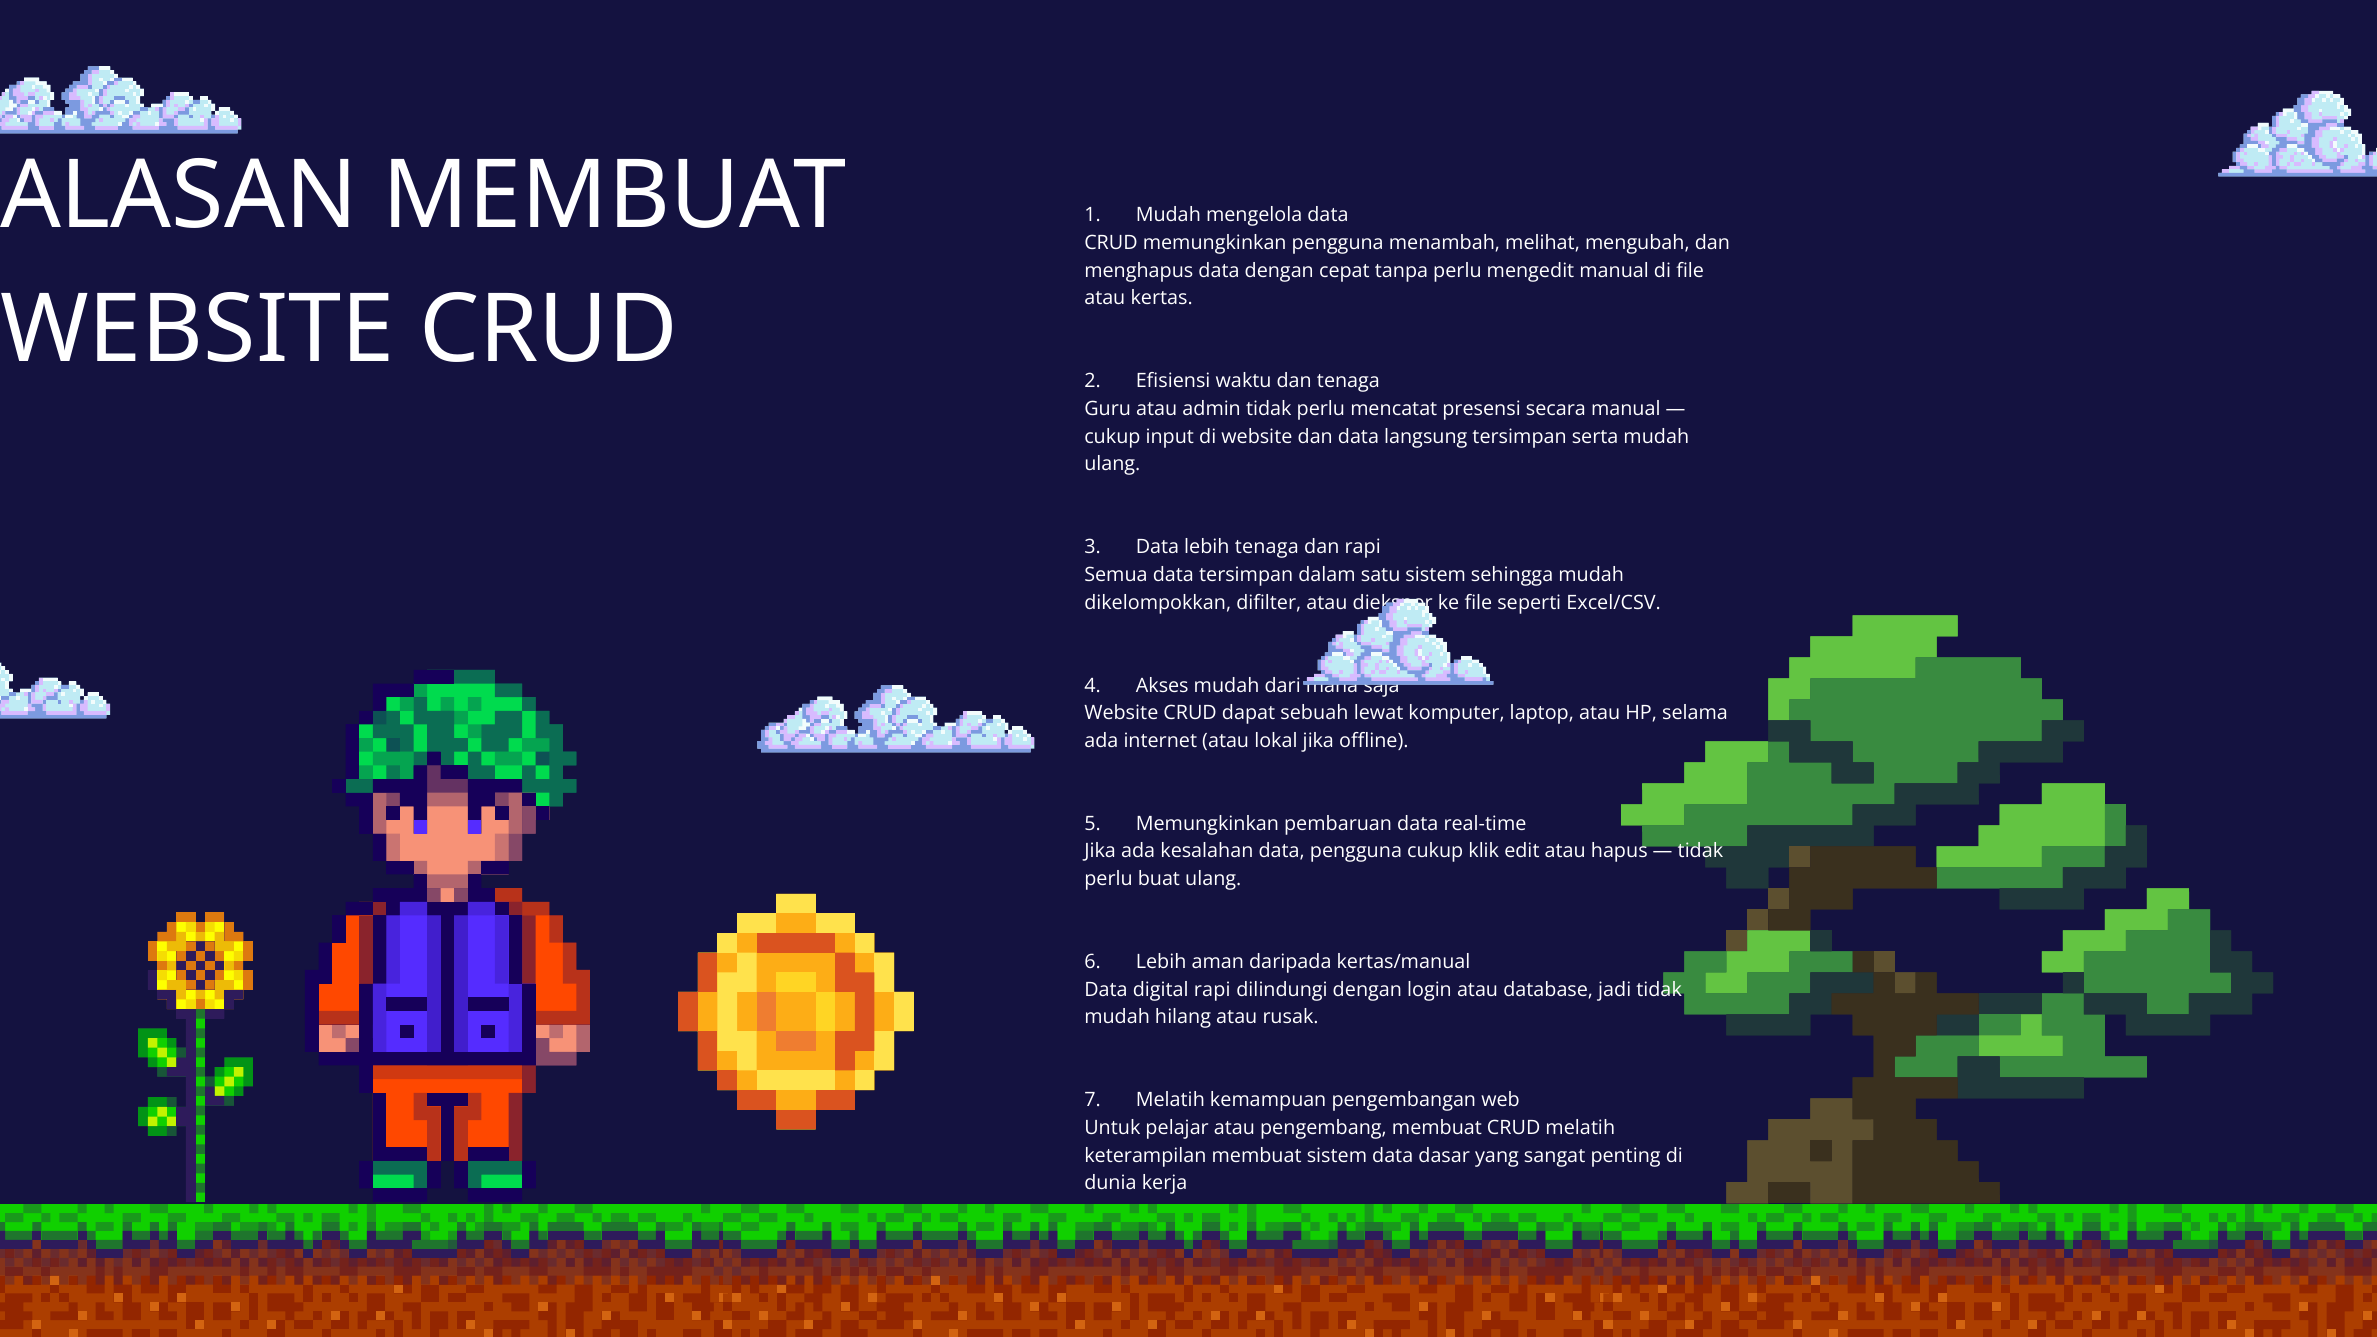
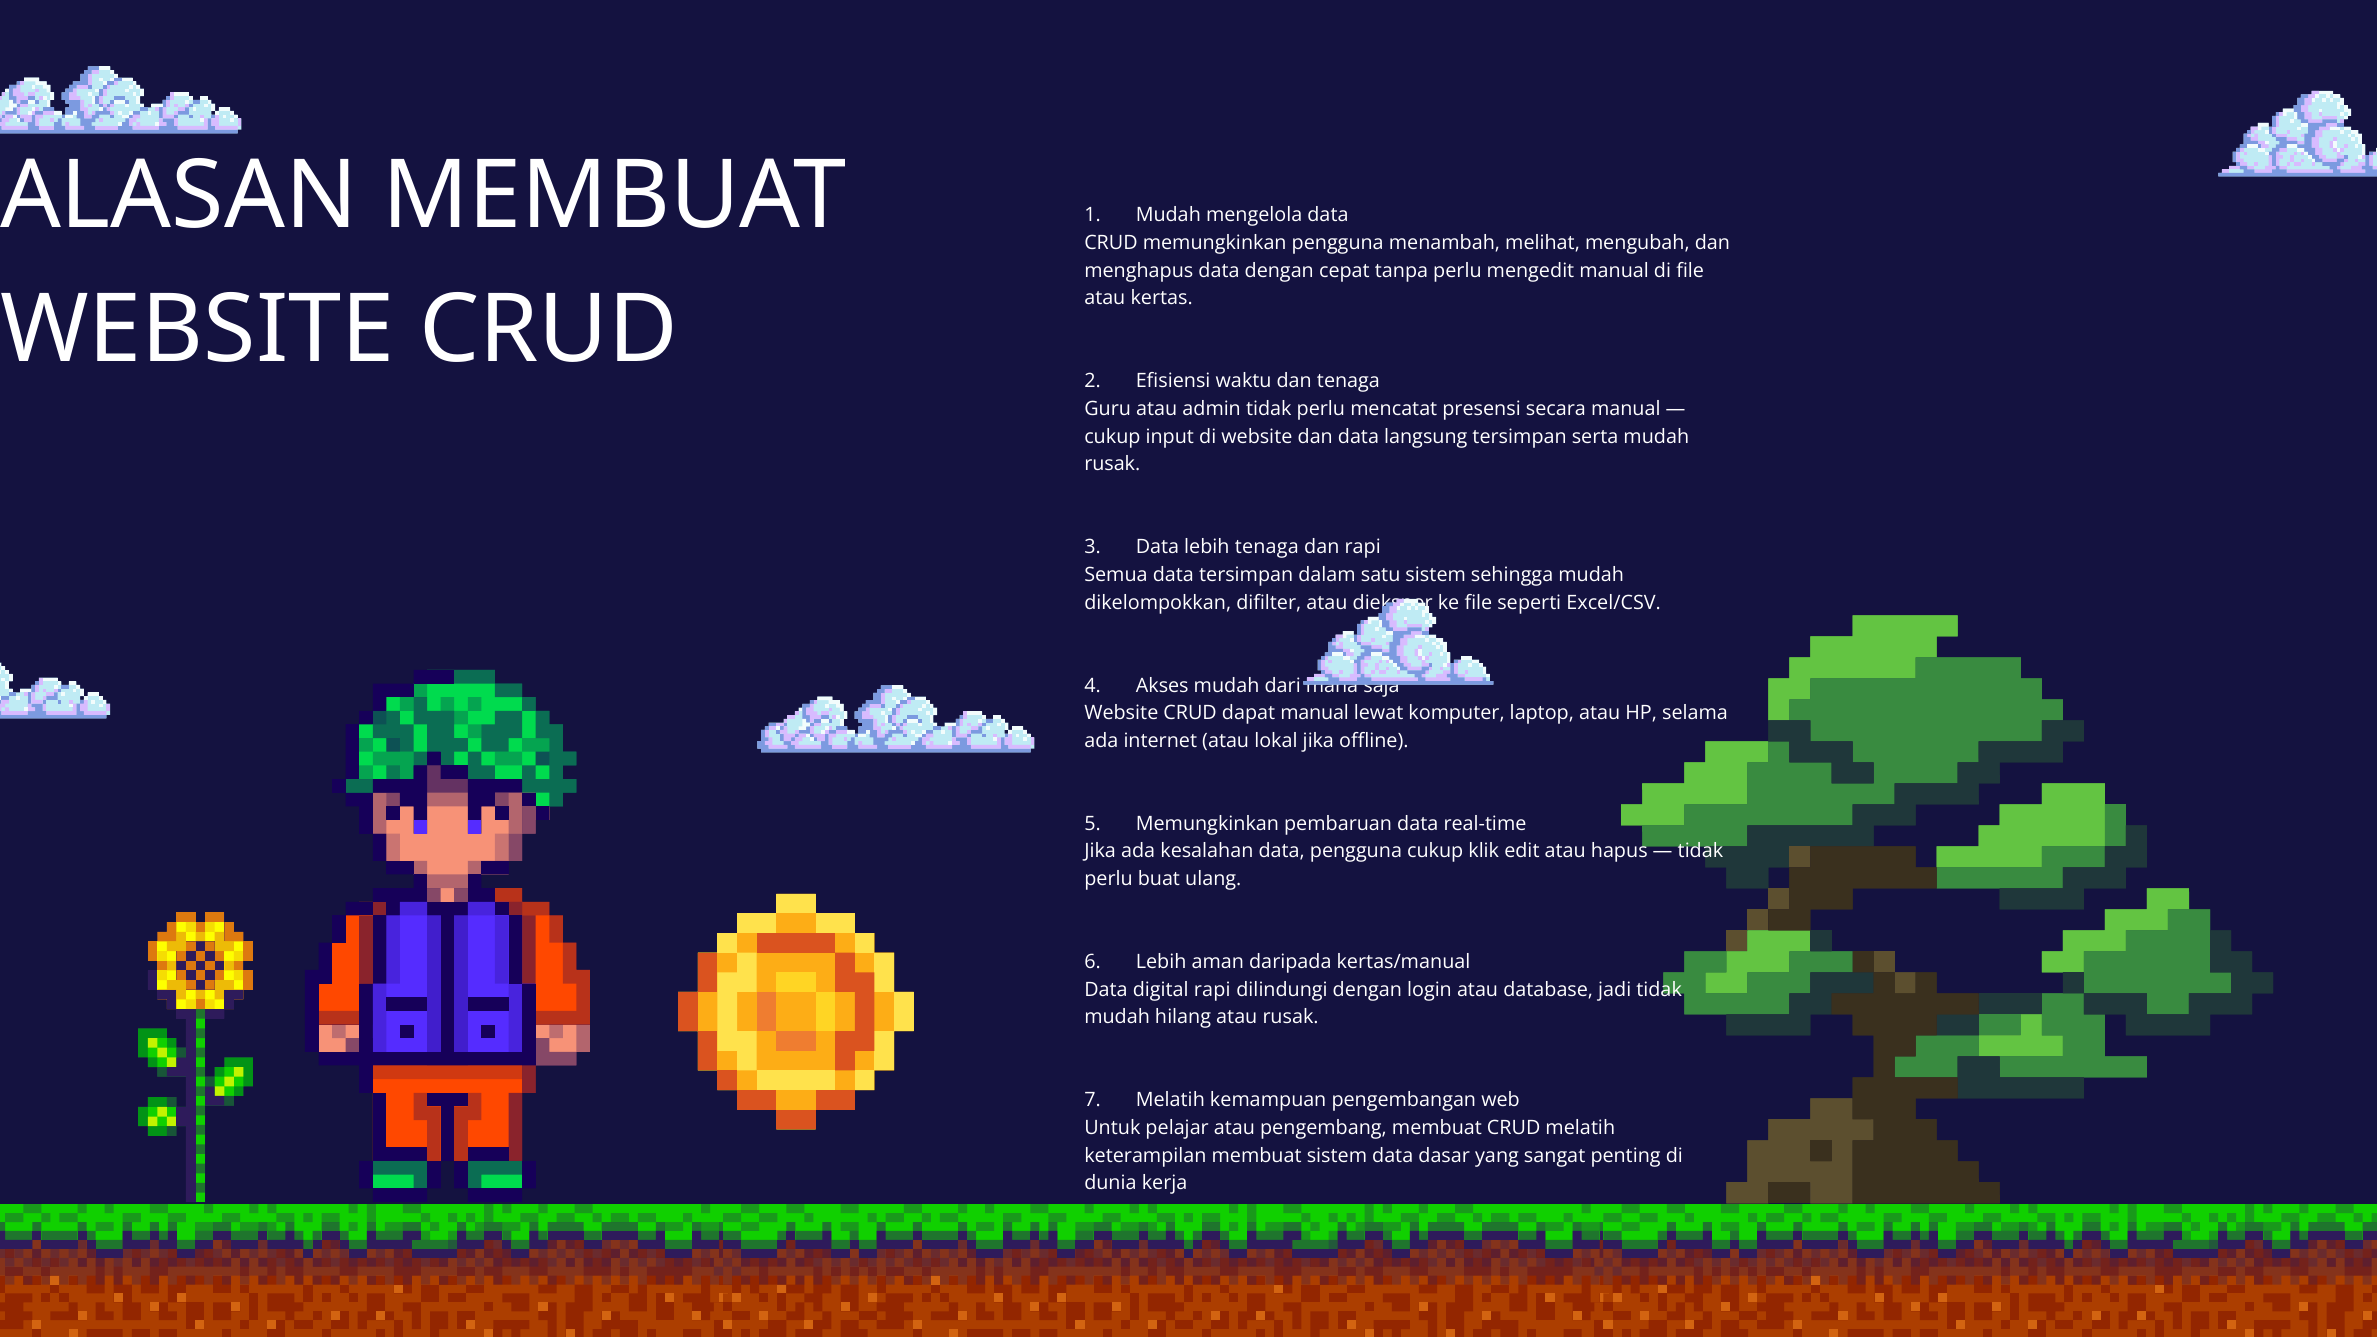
ulang at (1112, 464): ulang -> rusak
dapat sebuah: sebuah -> manual
